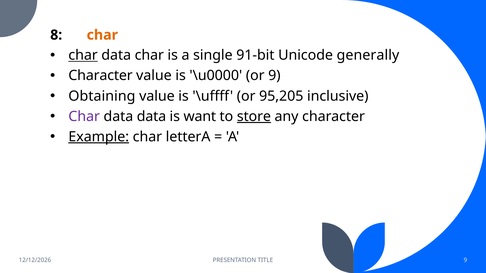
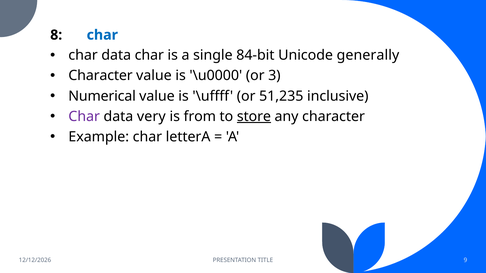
char at (102, 35) colour: orange -> blue
char at (83, 55) underline: present -> none
91-bit: 91-bit -> 84-bit
or 9: 9 -> 3
Obtaining: Obtaining -> Numerical
95,205: 95,205 -> 51,235
data data: data -> very
want: want -> from
Example underline: present -> none
